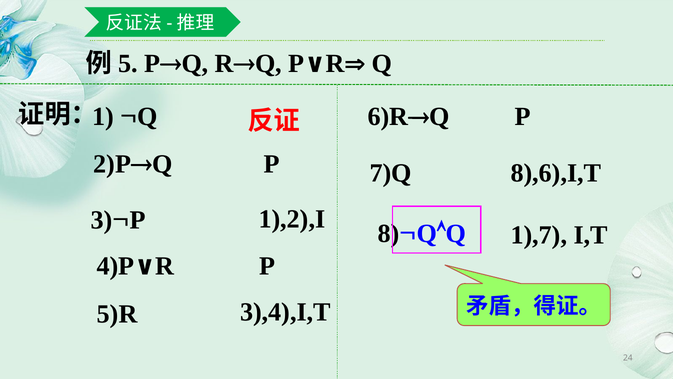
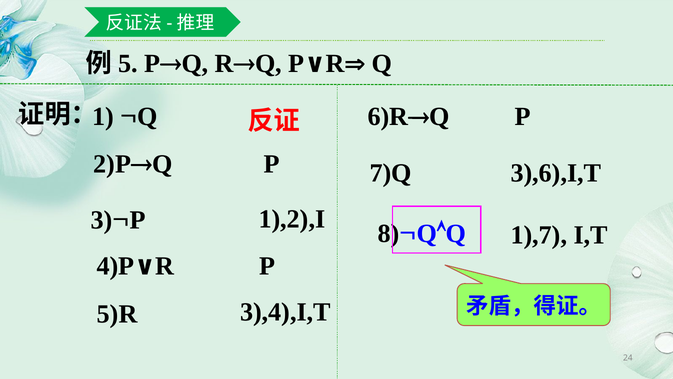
8),6),I,T: 8),6),I,T -> 3),6),I,T
